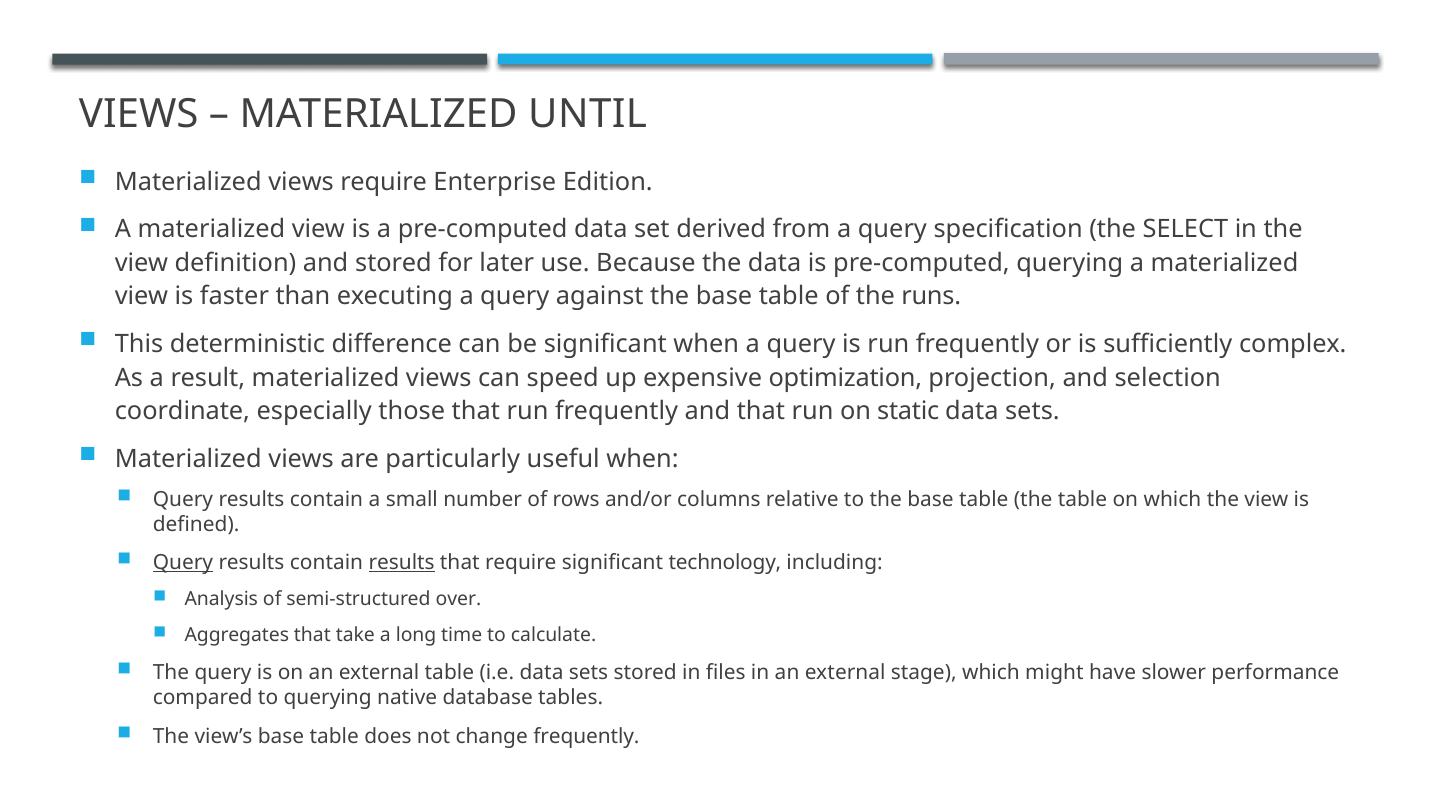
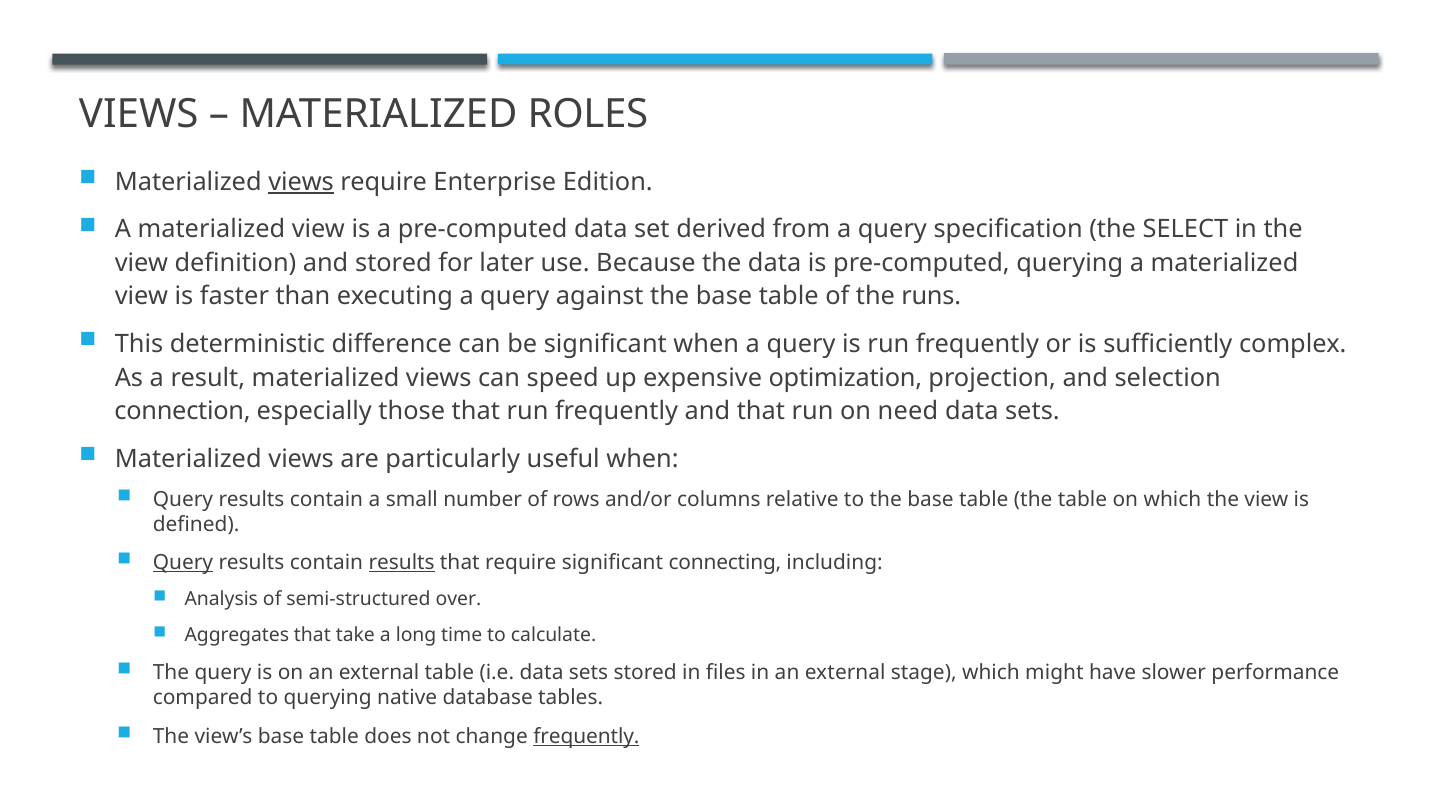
UNTIL: UNTIL -> ROLES
views at (301, 182) underline: none -> present
coordinate: coordinate -> connection
static: static -> need
technology: technology -> connecting
frequently at (586, 736) underline: none -> present
